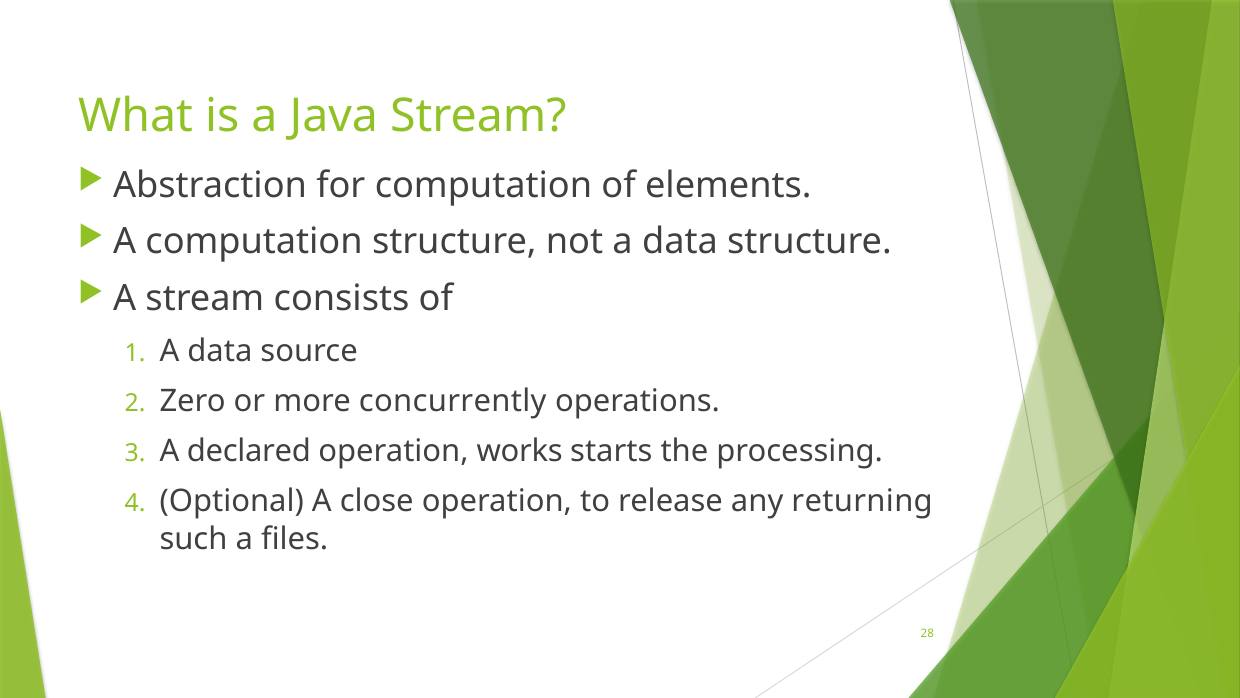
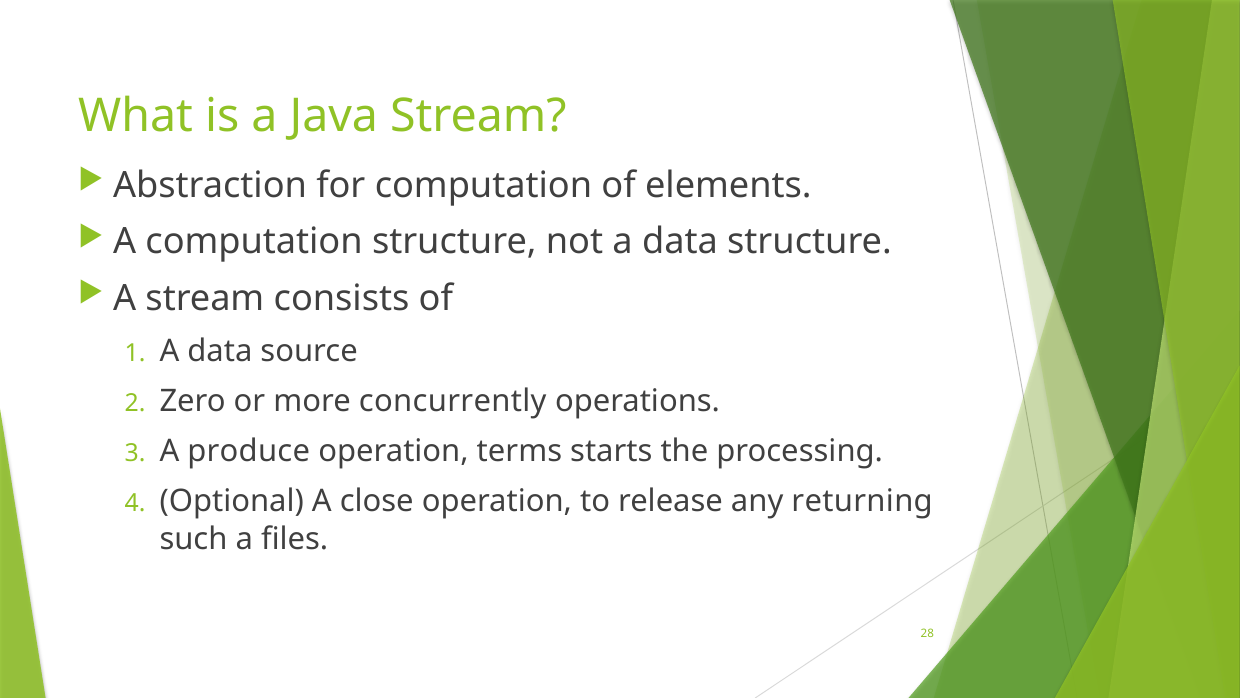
declared: declared -> produce
works: works -> terms
